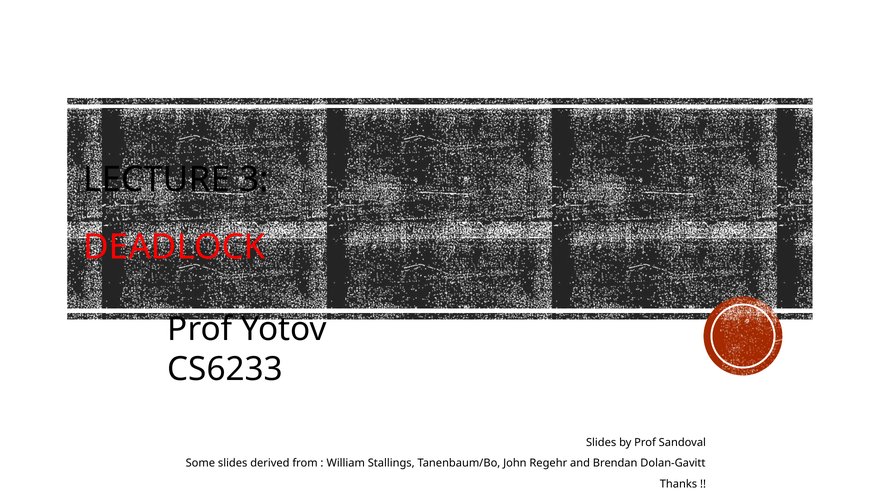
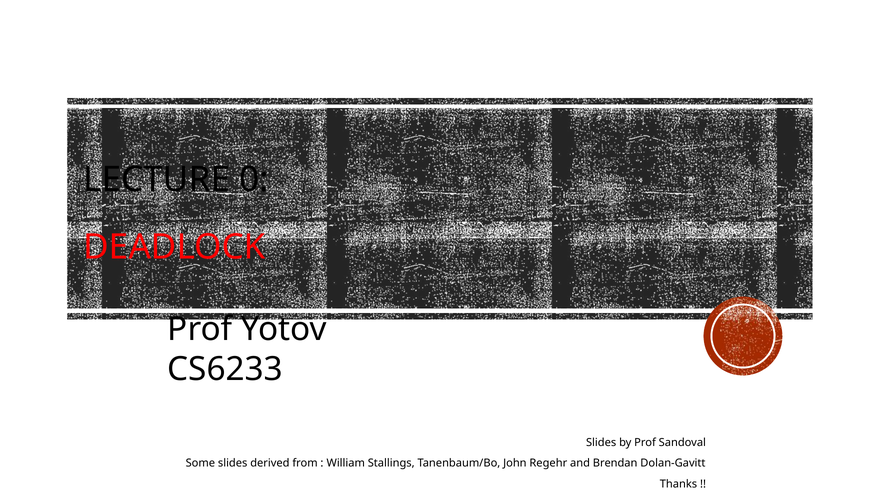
3: 3 -> 0
